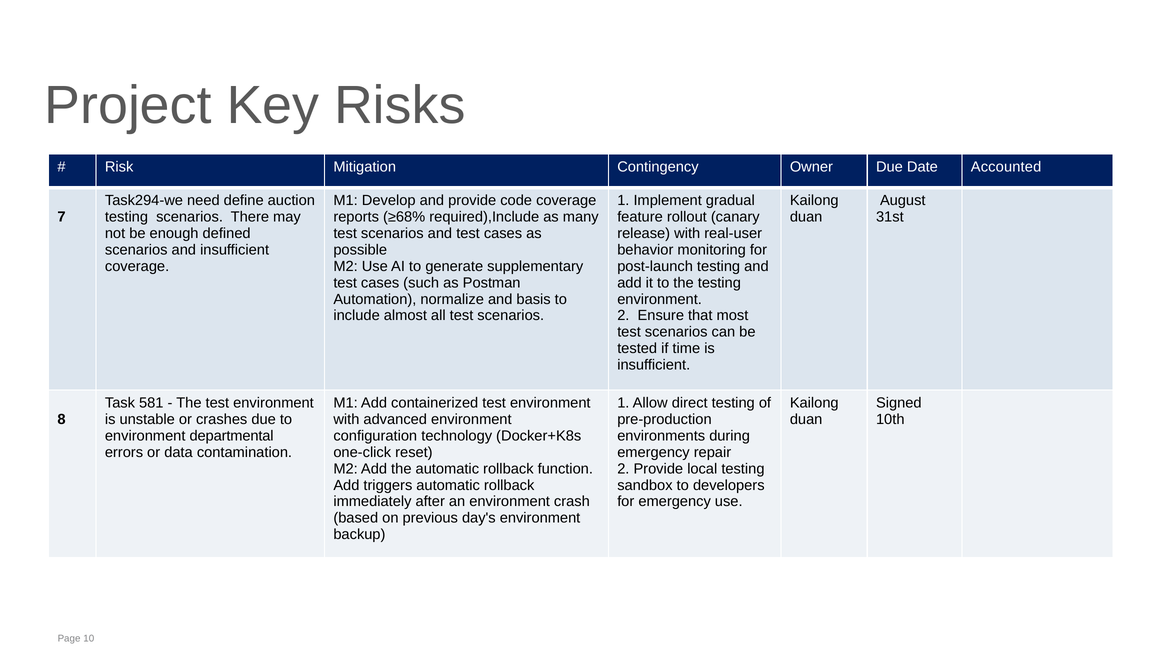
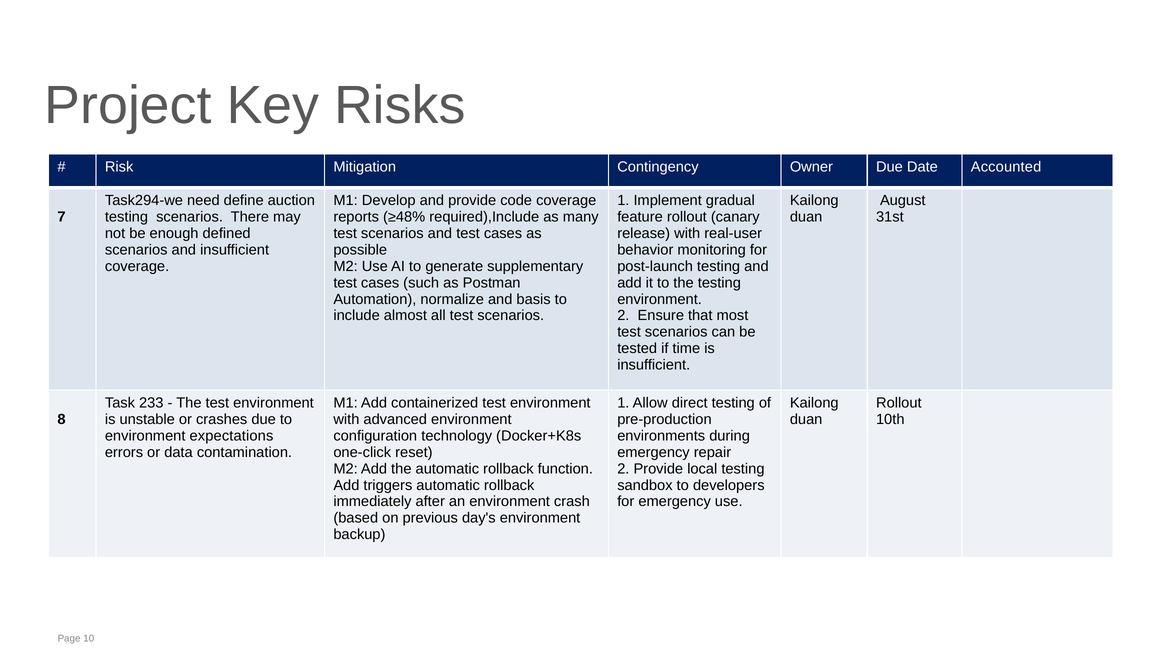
≥68%: ≥68% -> ≥48%
581: 581 -> 233
Signed at (899, 403): Signed -> Rollout
departmental: departmental -> expectations
